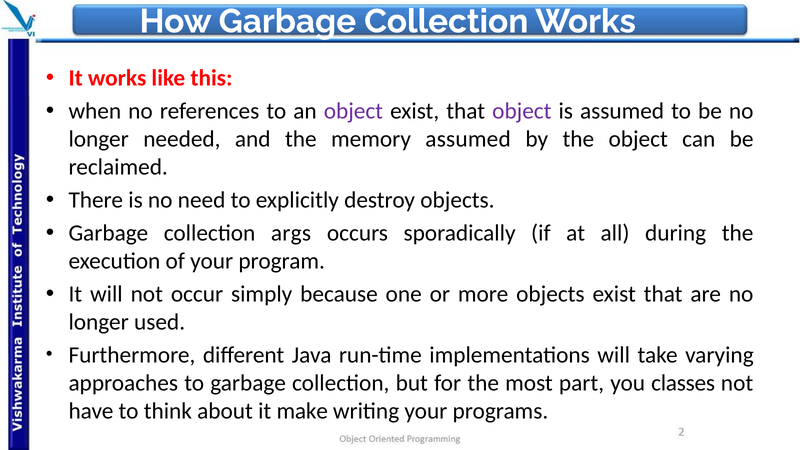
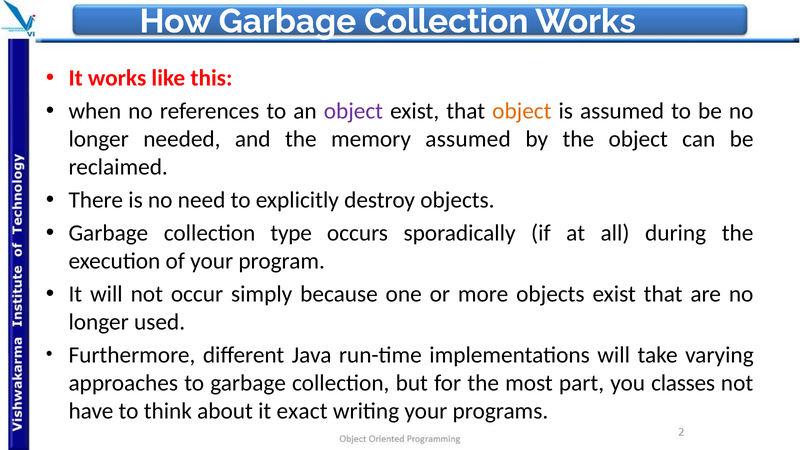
object at (522, 111) colour: purple -> orange
args: args -> type
make: make -> exact
